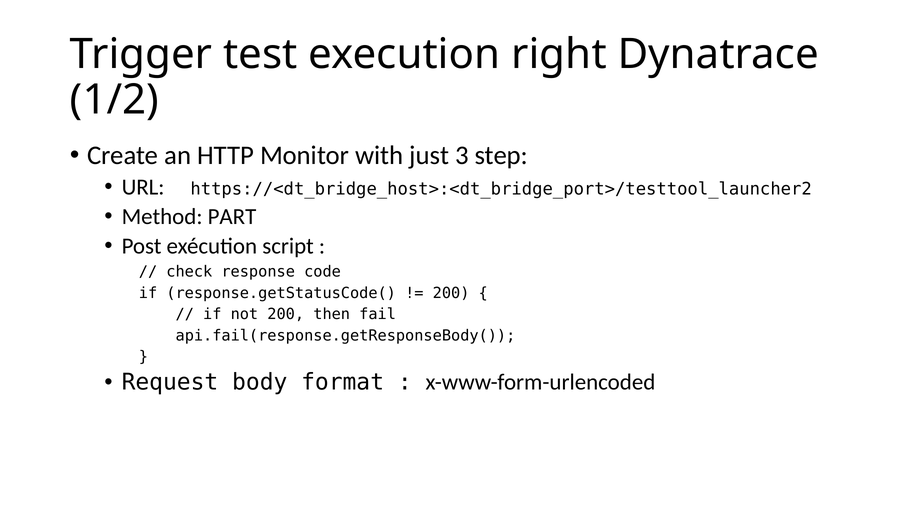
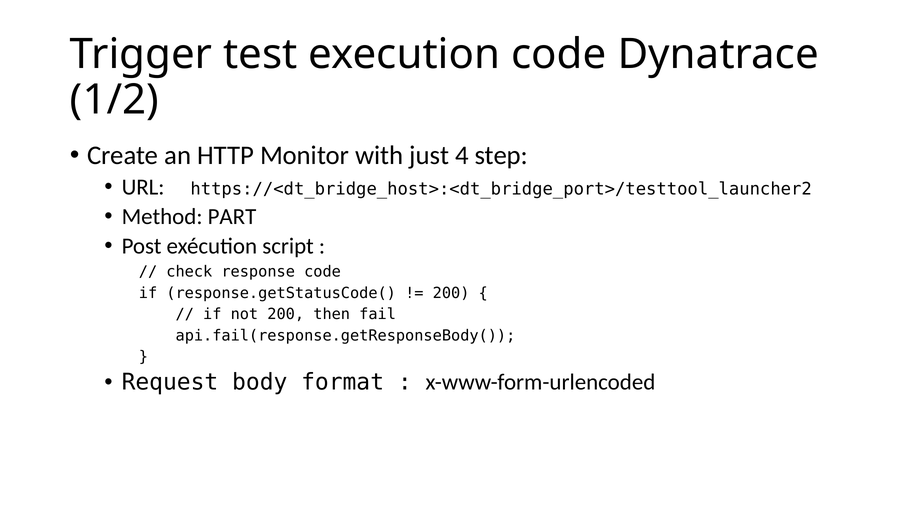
execution right: right -> code
3: 3 -> 4
